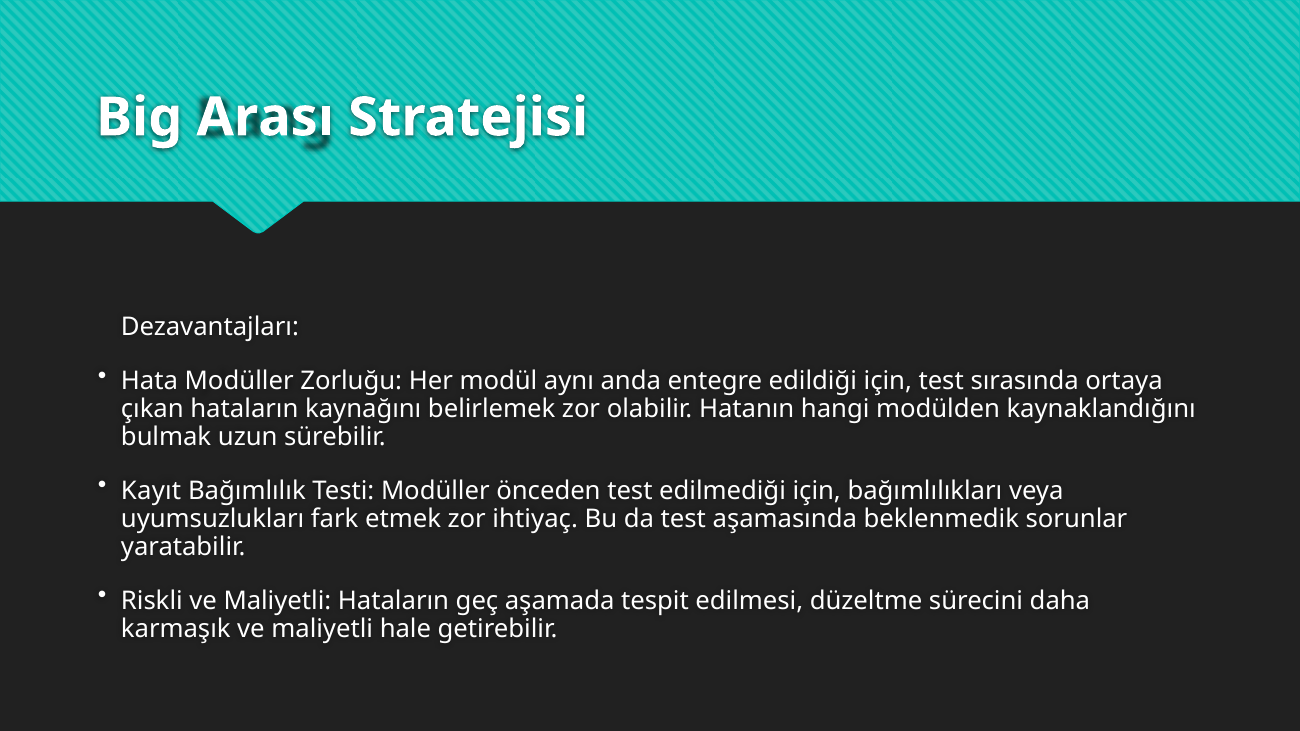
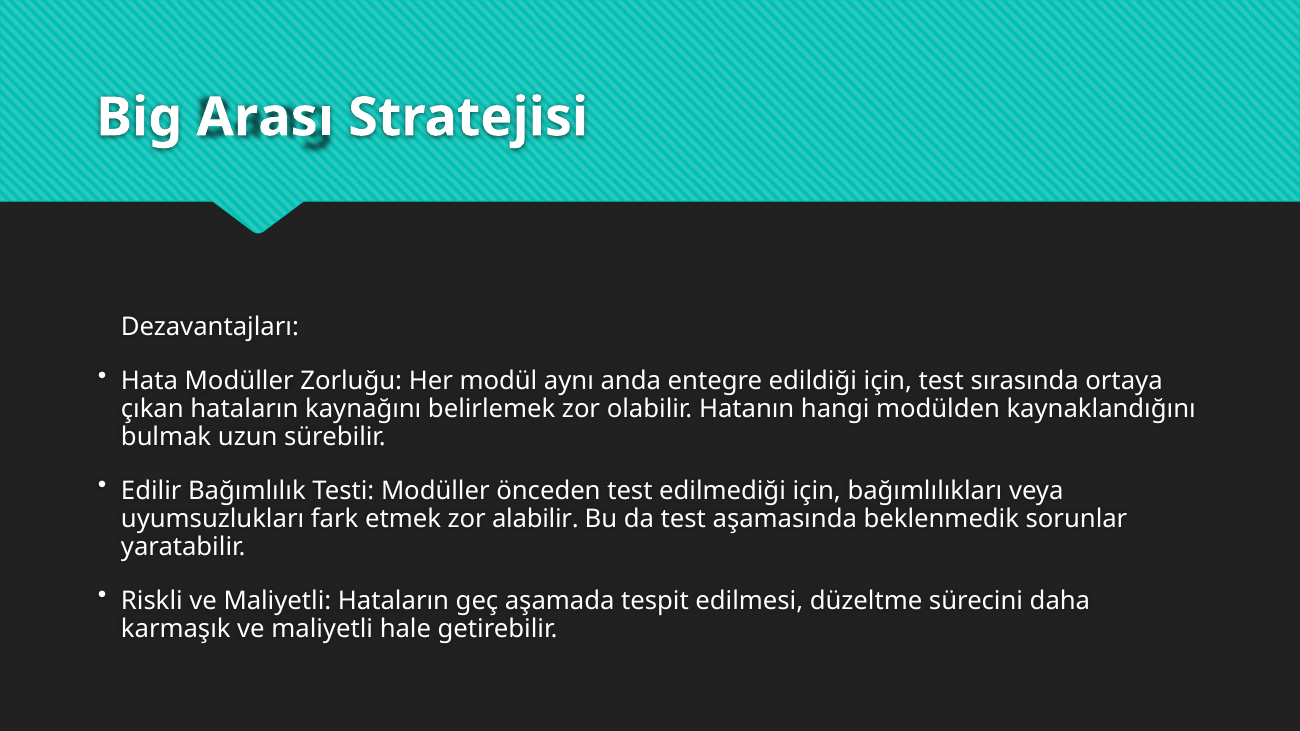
Kayıt: Kayıt -> Edilir
ihtiyaç: ihtiyaç -> alabilir
